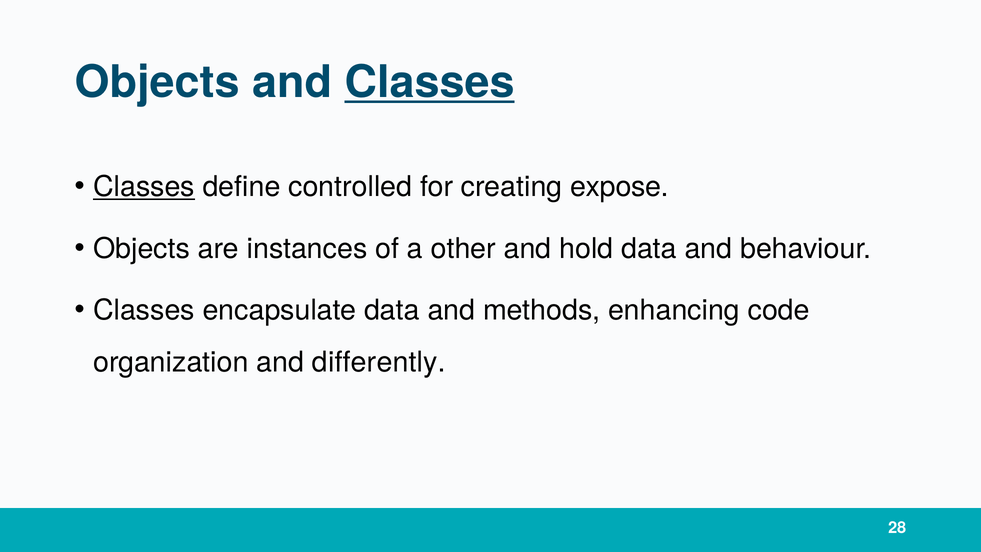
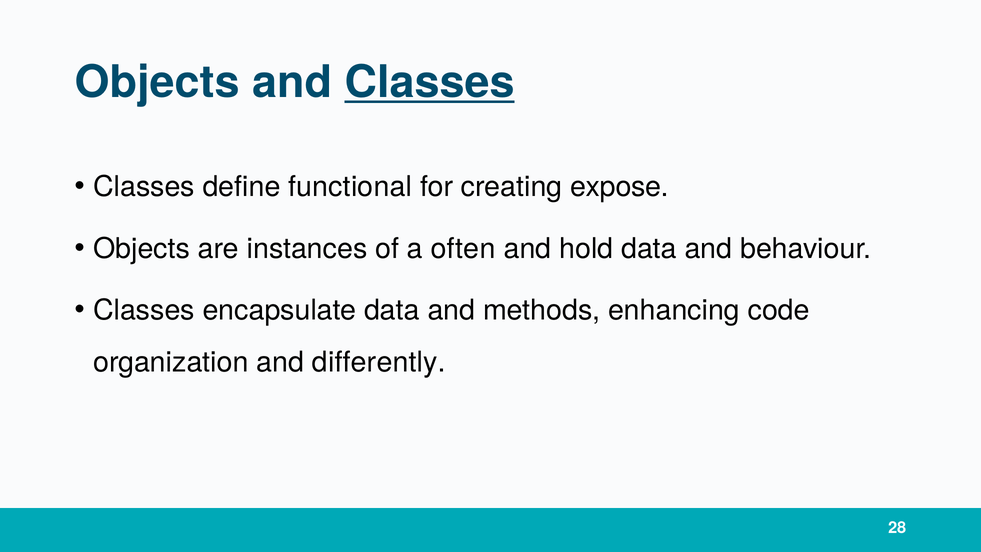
Classes at (144, 187) underline: present -> none
controlled: controlled -> functional
other: other -> often
